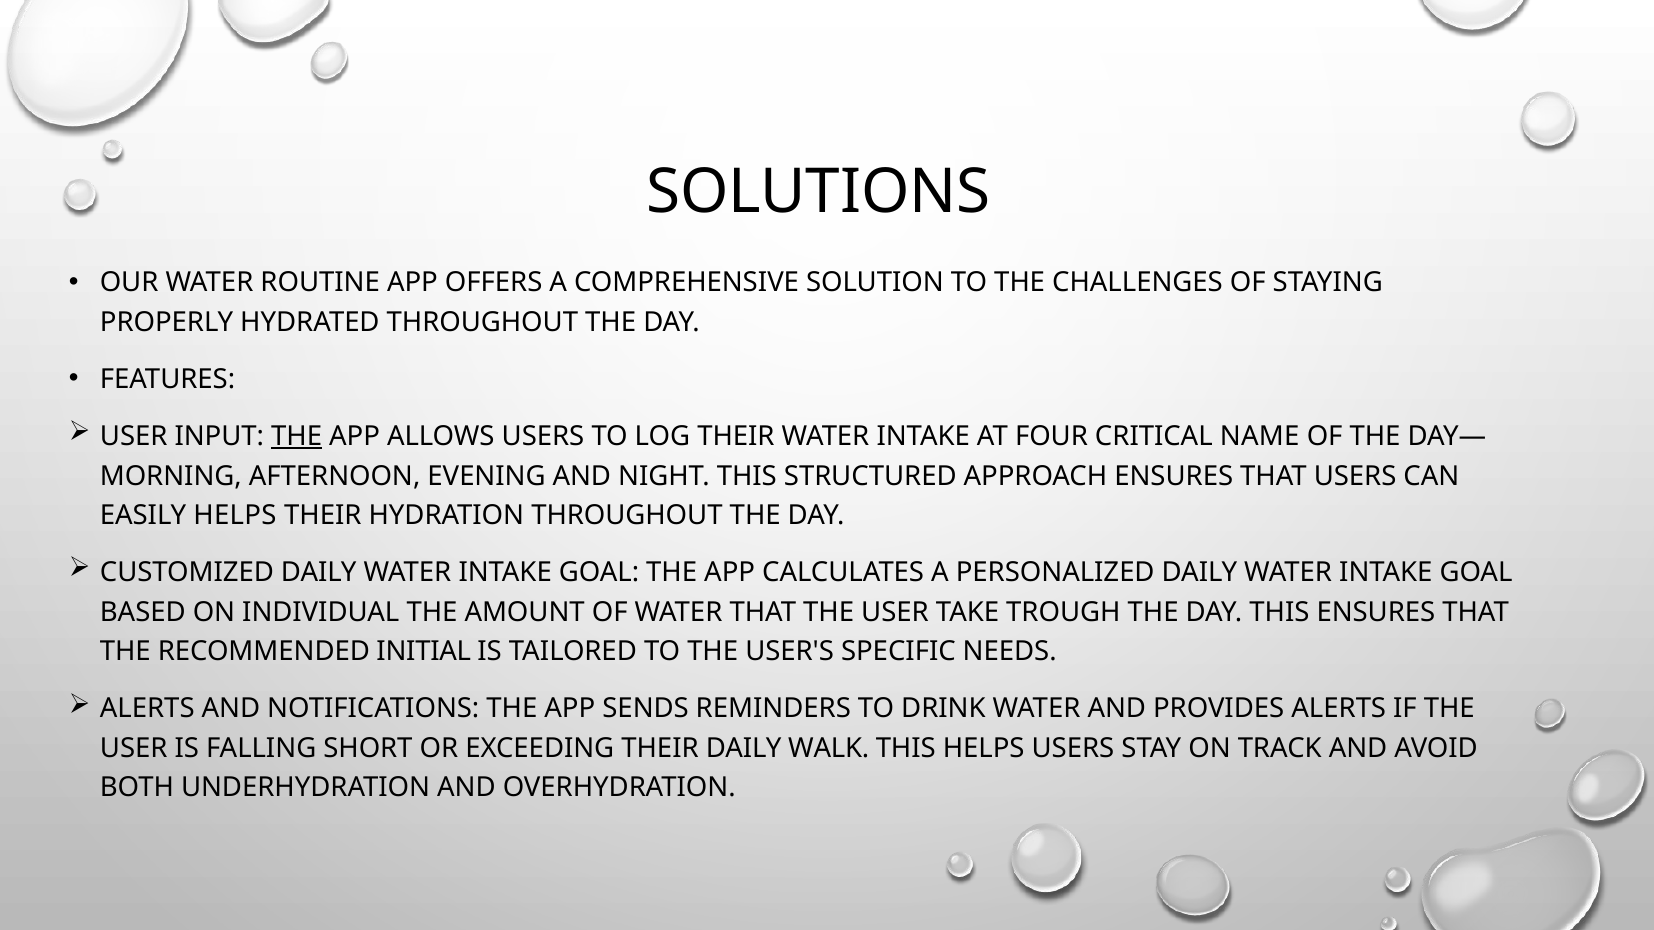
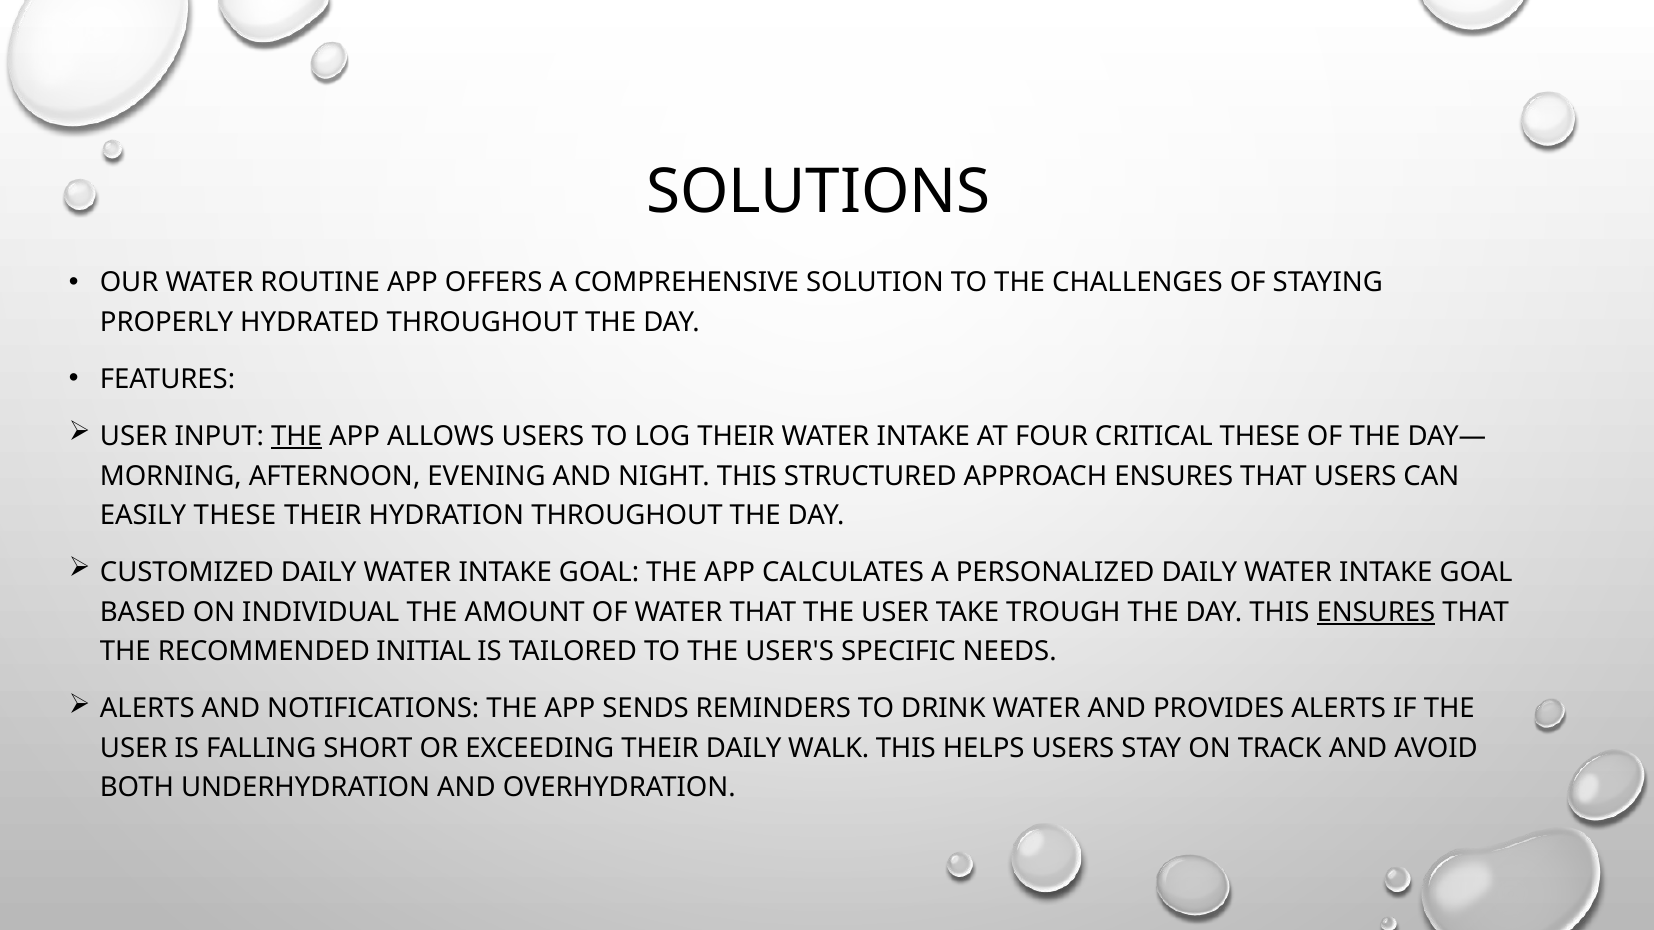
CRITICAL NAME: NAME -> THESE
EASILY HELPS: HELPS -> THESE
ENSURES at (1376, 612) underline: none -> present
